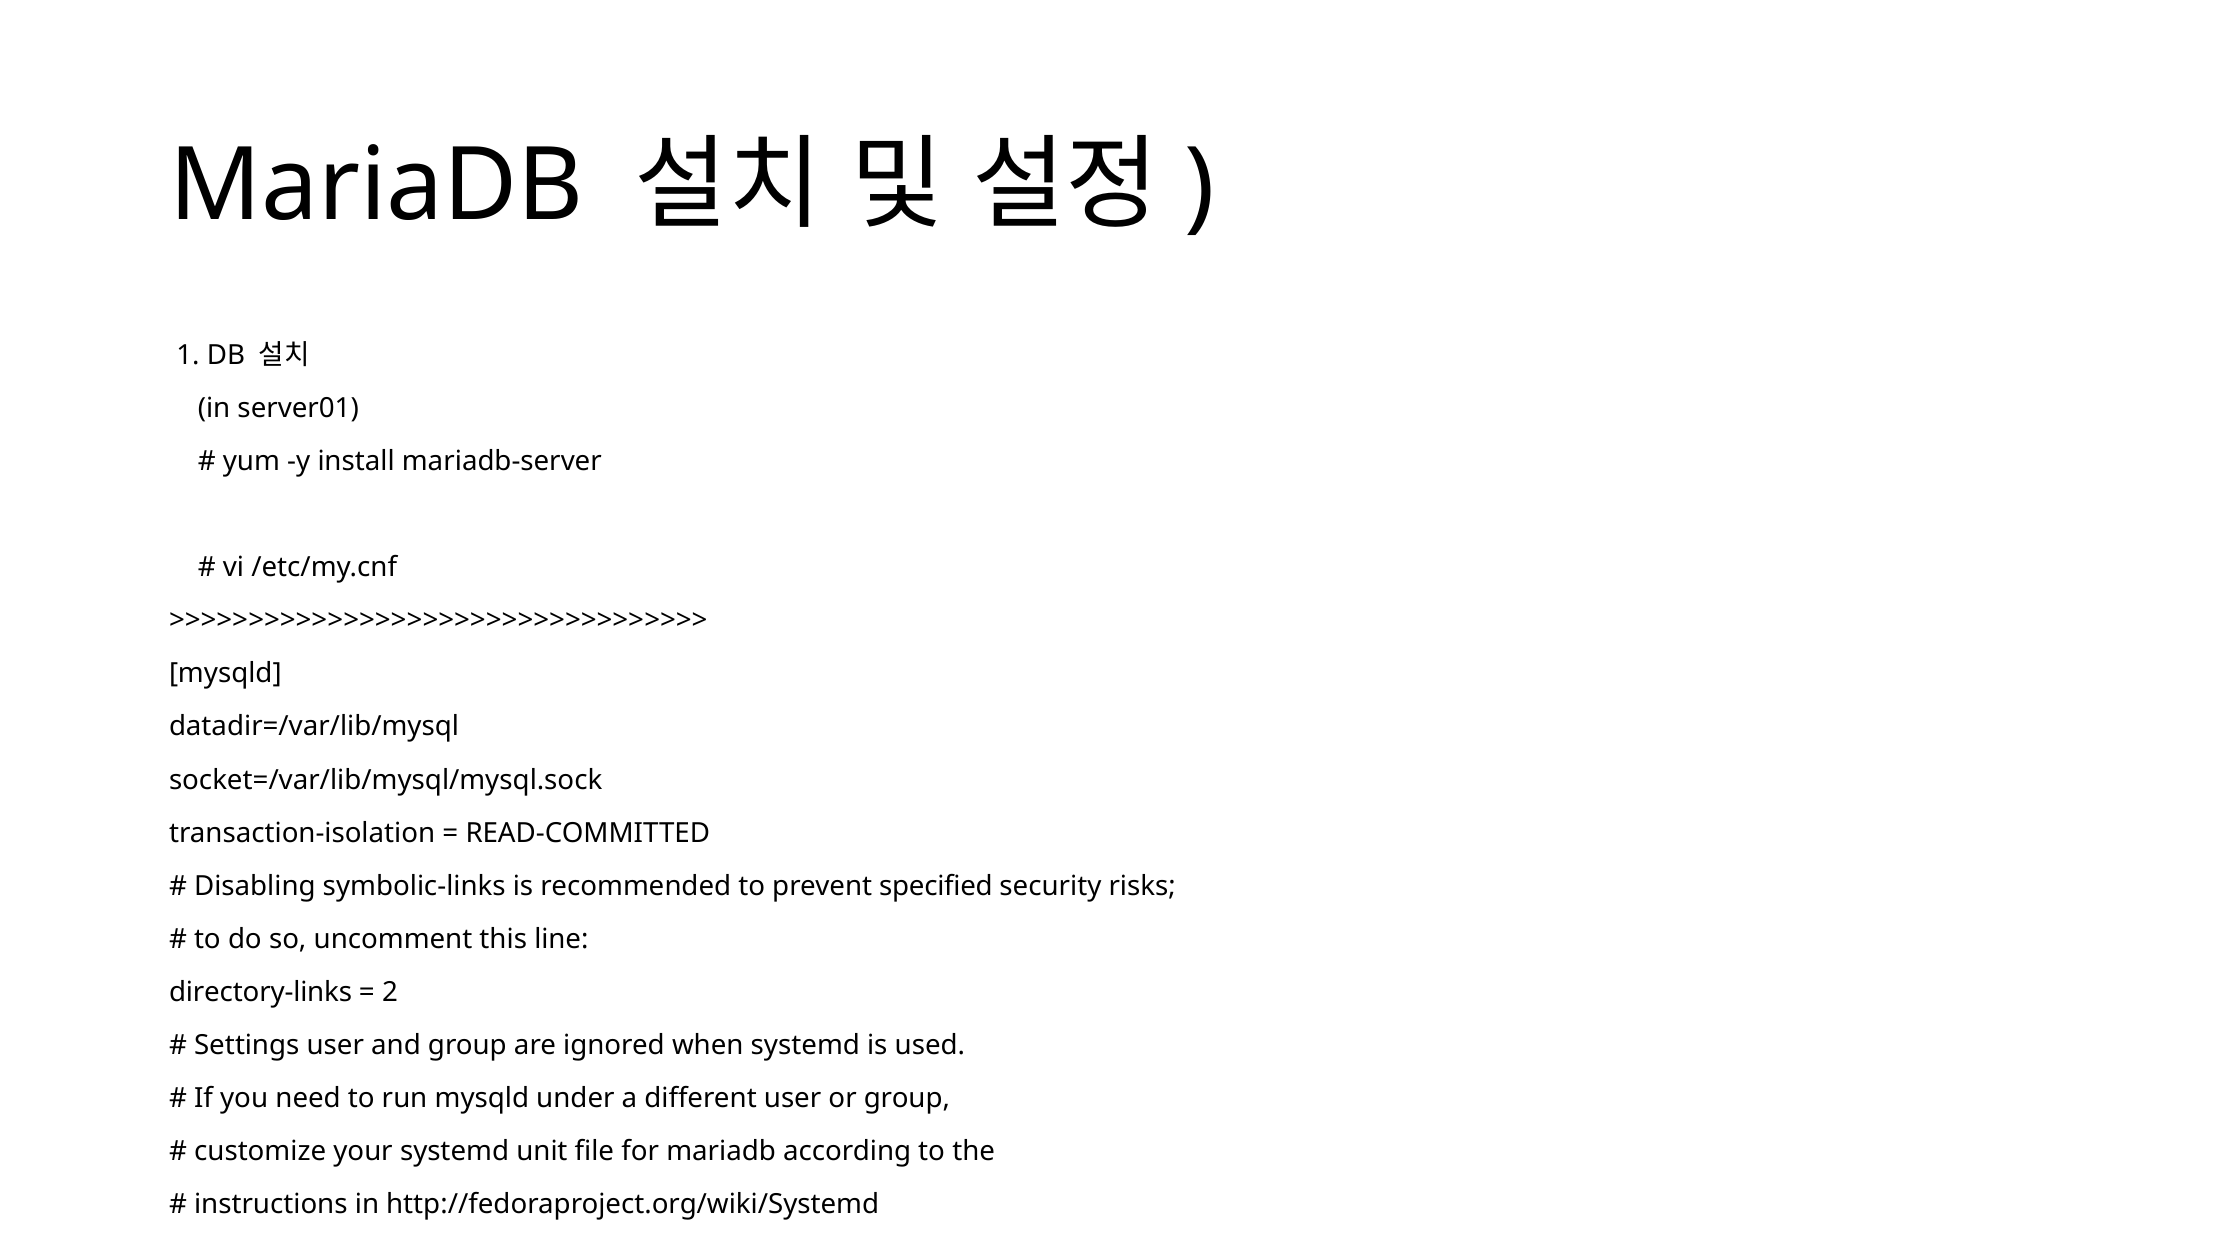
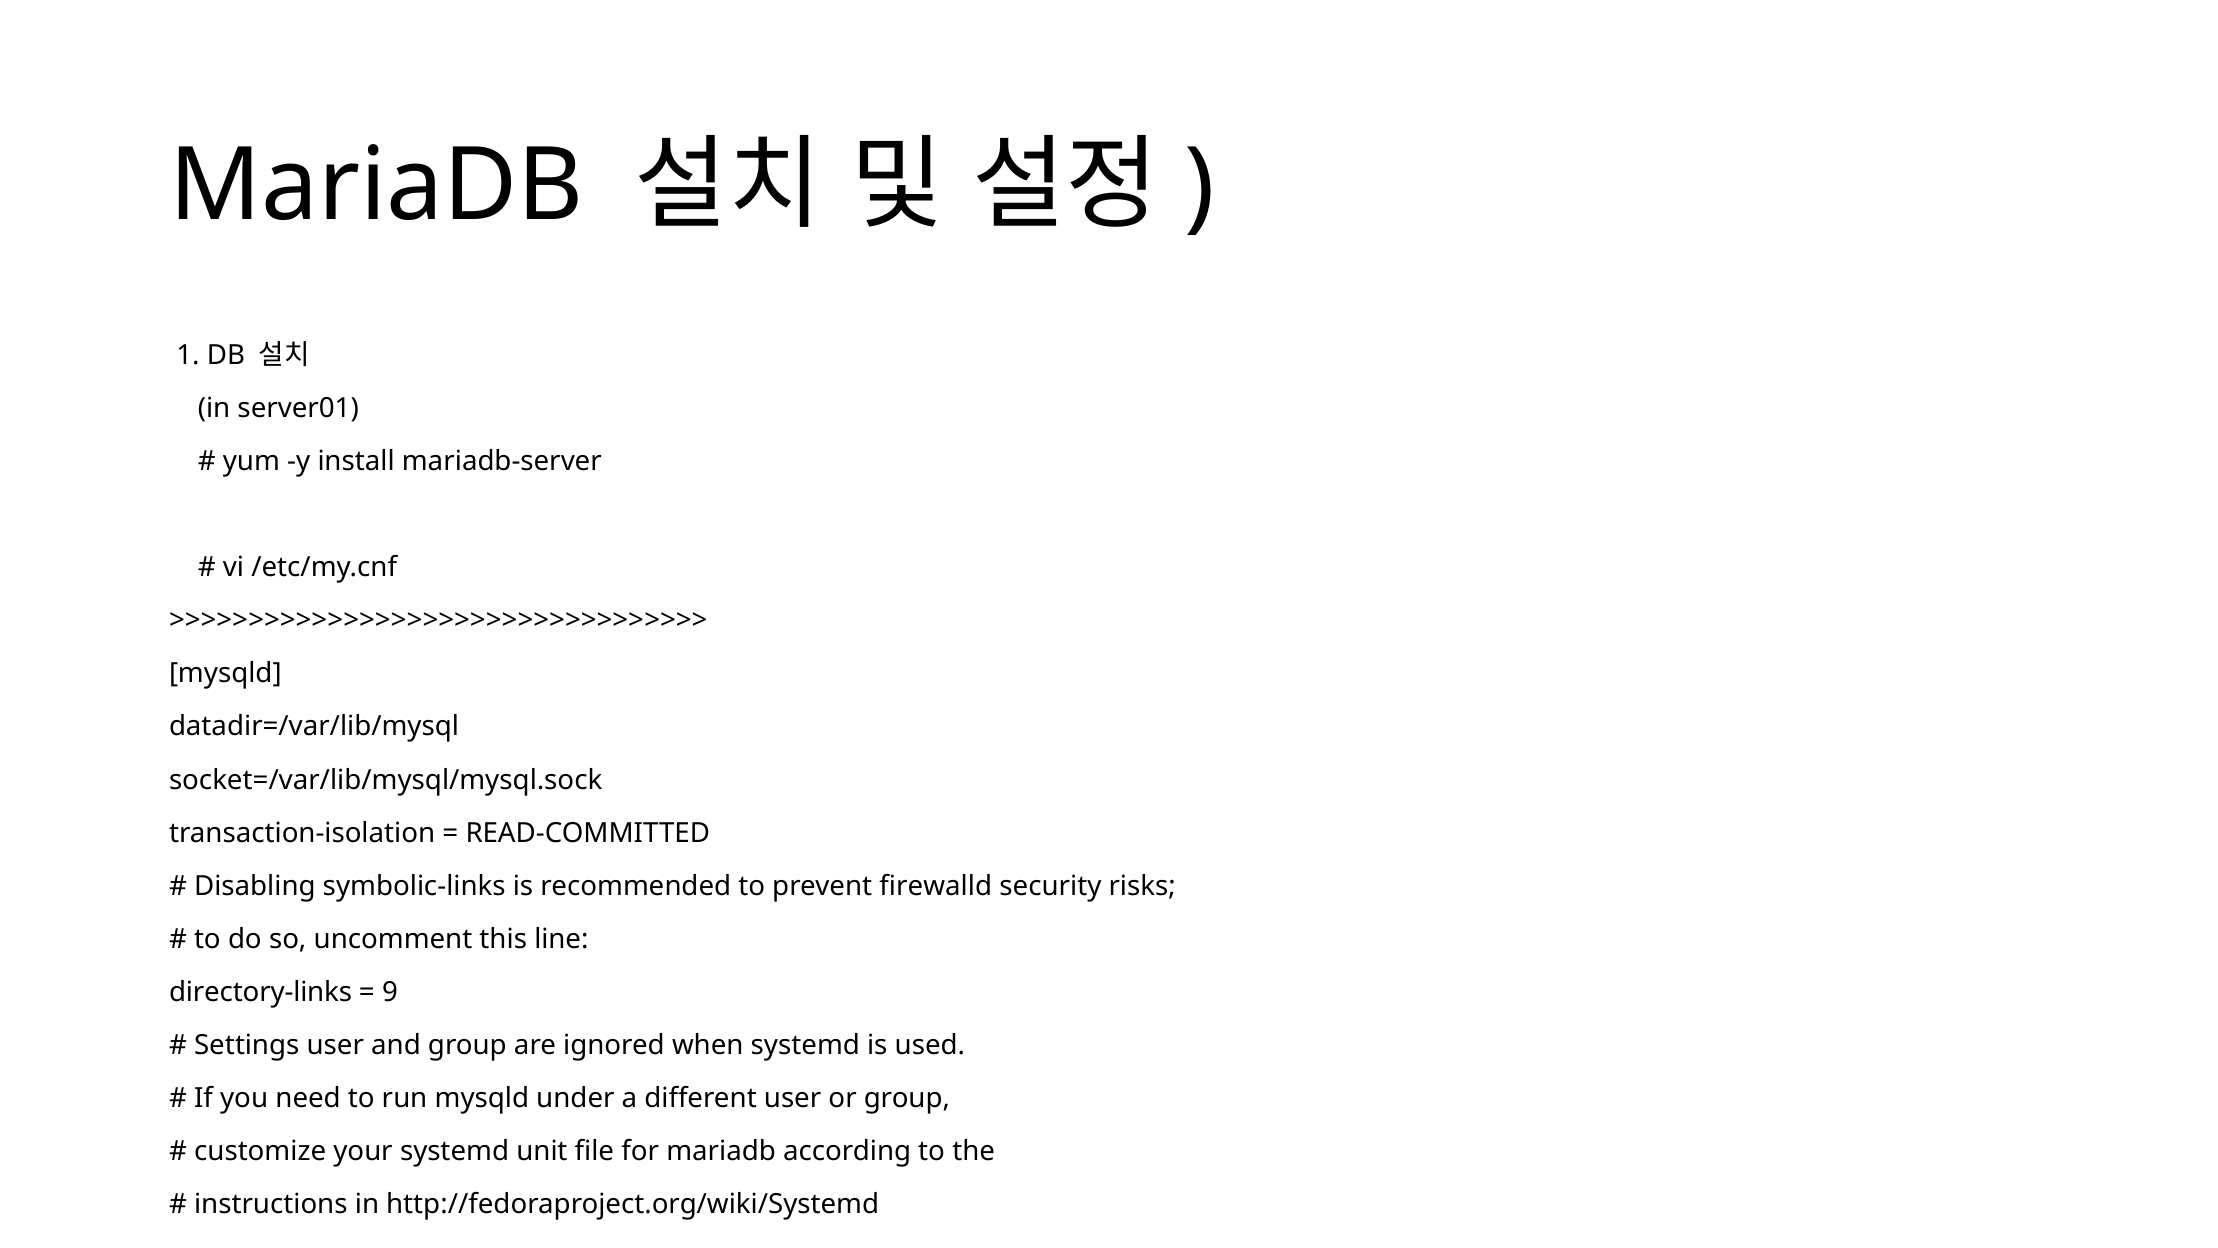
prevent specified: specified -> firewalld
2 at (390, 992): 2 -> 9
